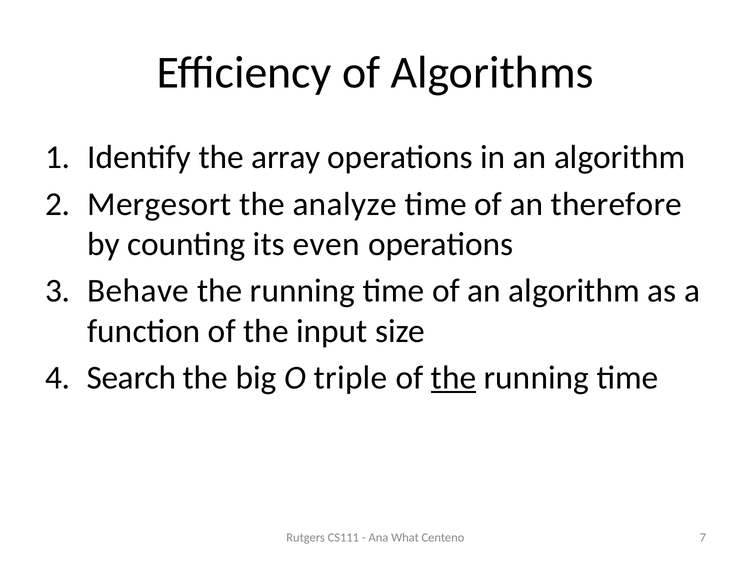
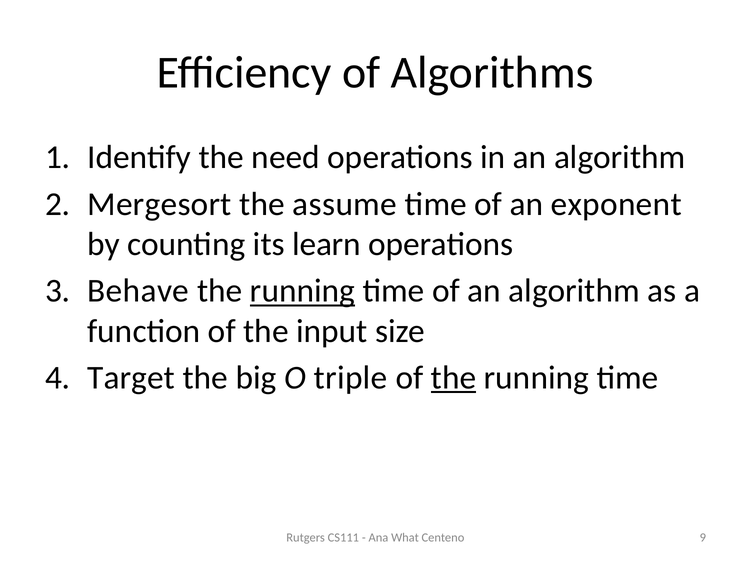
array: array -> need
analyze: analyze -> assume
therefore: therefore -> exponent
even: even -> learn
running at (302, 291) underline: none -> present
Search: Search -> Target
7: 7 -> 9
